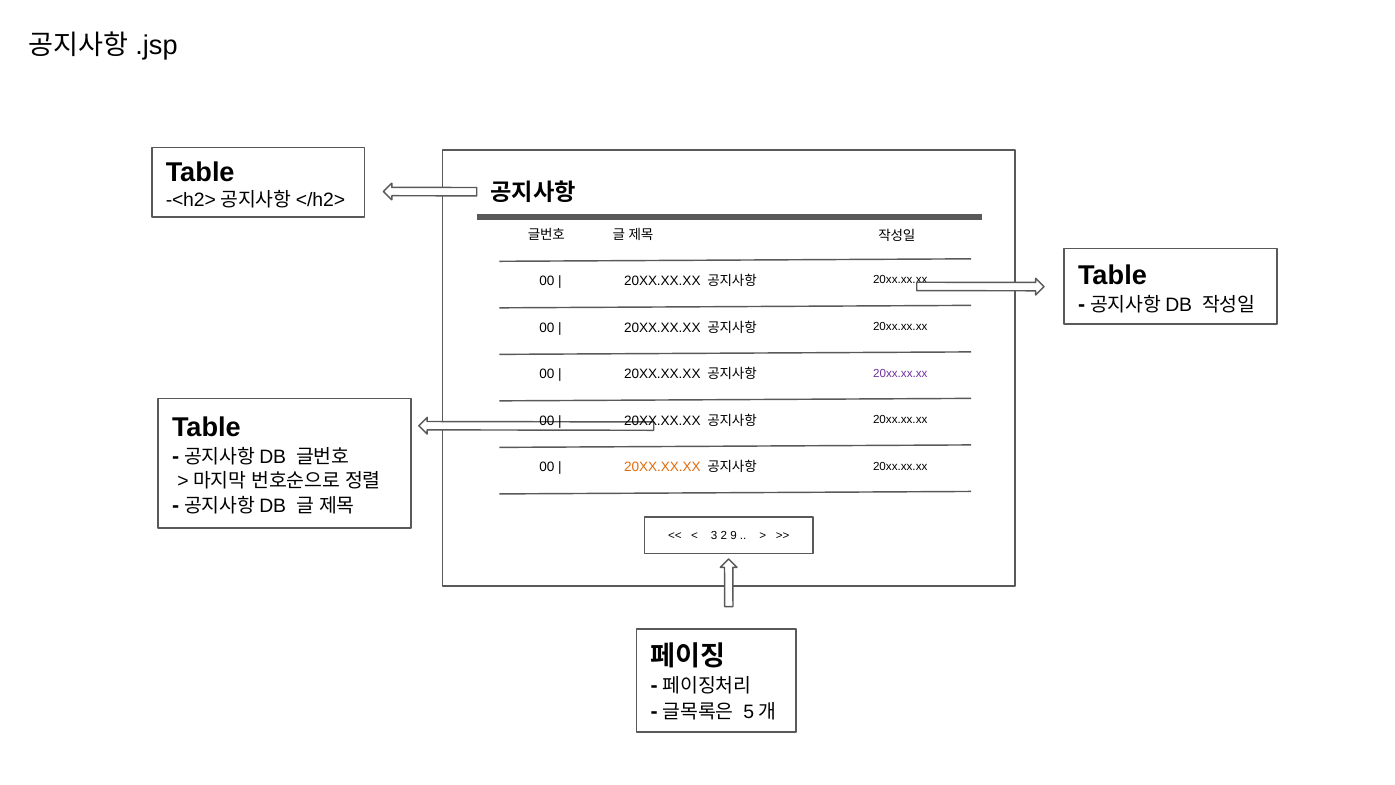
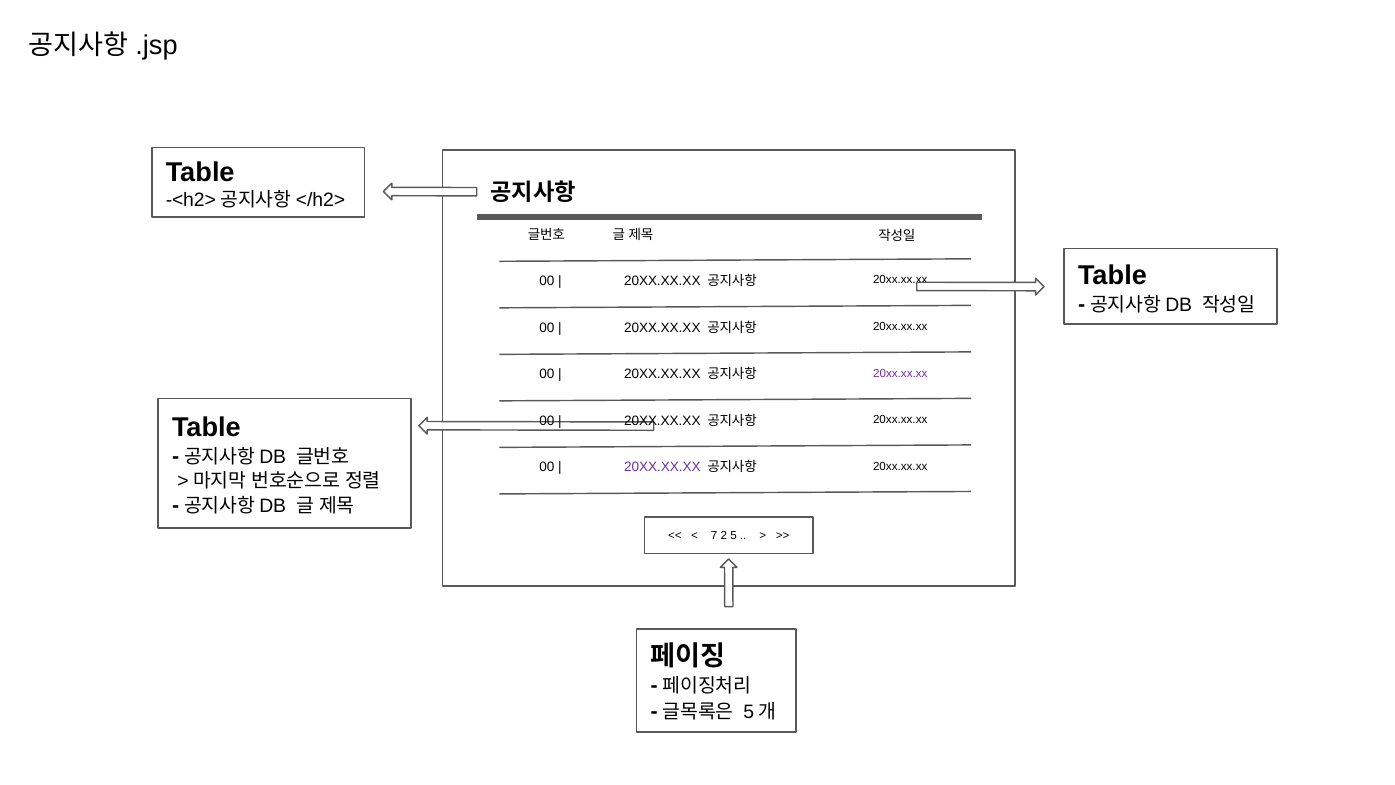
20XX.XX.XX at (662, 467) colour: orange -> purple
3: 3 -> 7
9: 9 -> 5
